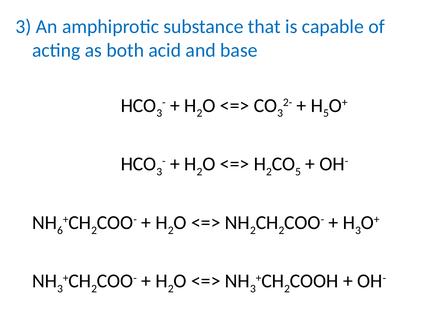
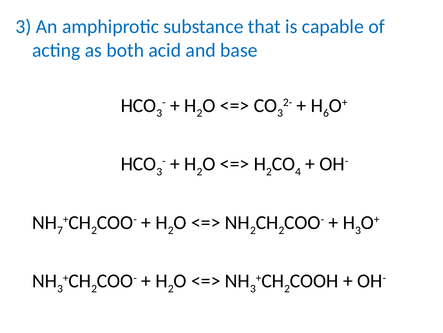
5 at (326, 113): 5 -> 6
5 at (298, 171): 5 -> 4
6: 6 -> 7
